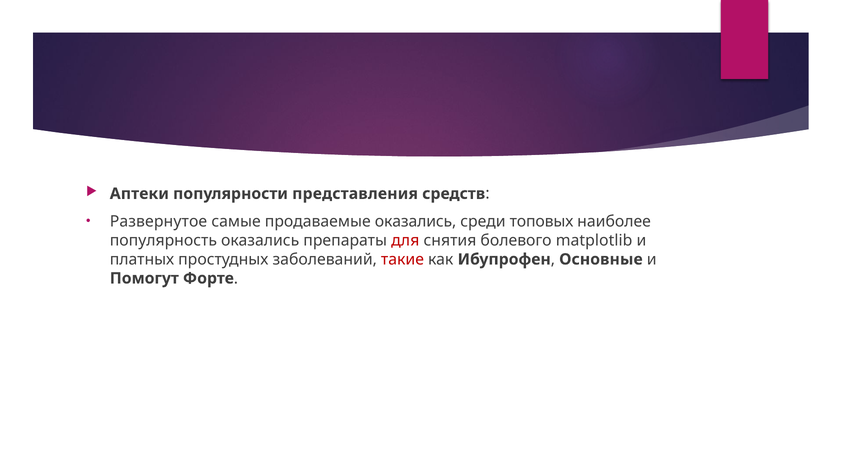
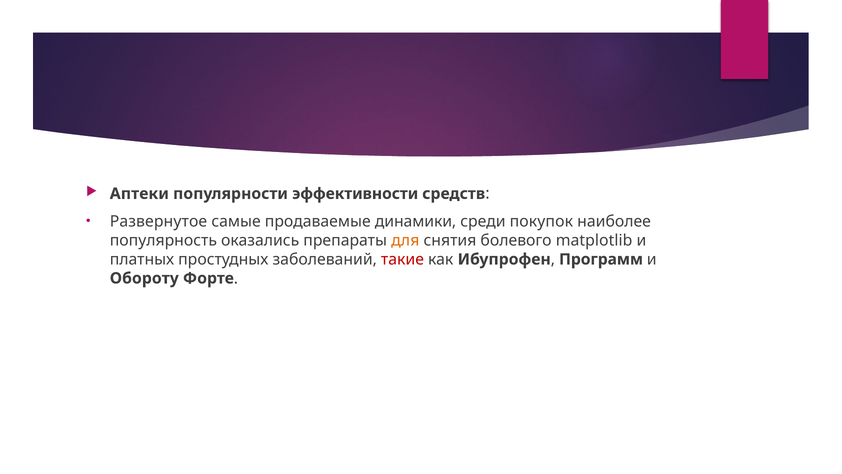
представления: представления -> эффективности
продаваемые оказались: оказались -> динамики
топовых: топовых -> покупок
для colour: red -> orange
Основные: Основные -> Программ
Помогут: Помогут -> Обороту
